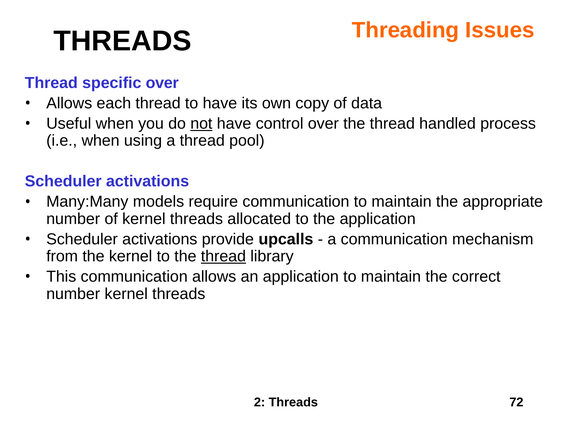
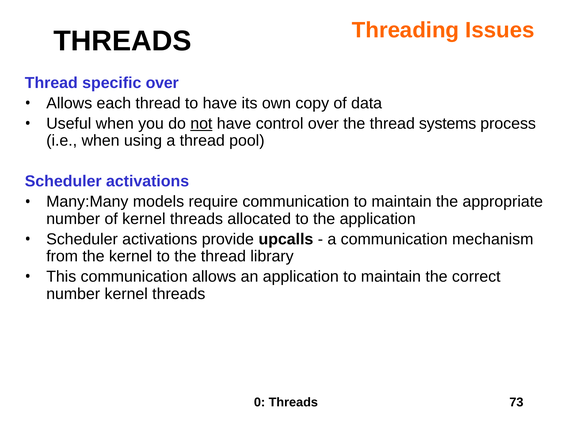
handled: handled -> systems
thread at (223, 256) underline: present -> none
2: 2 -> 0
72: 72 -> 73
